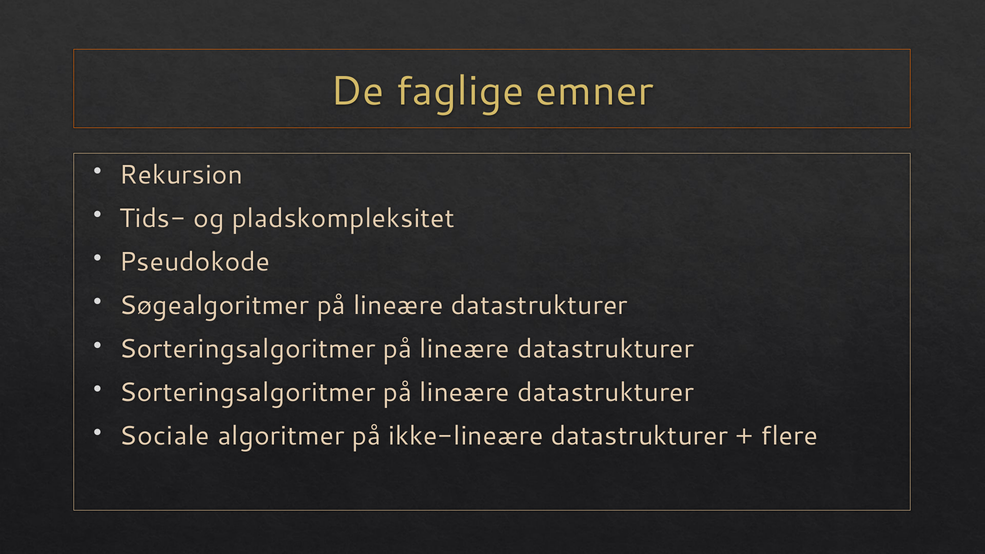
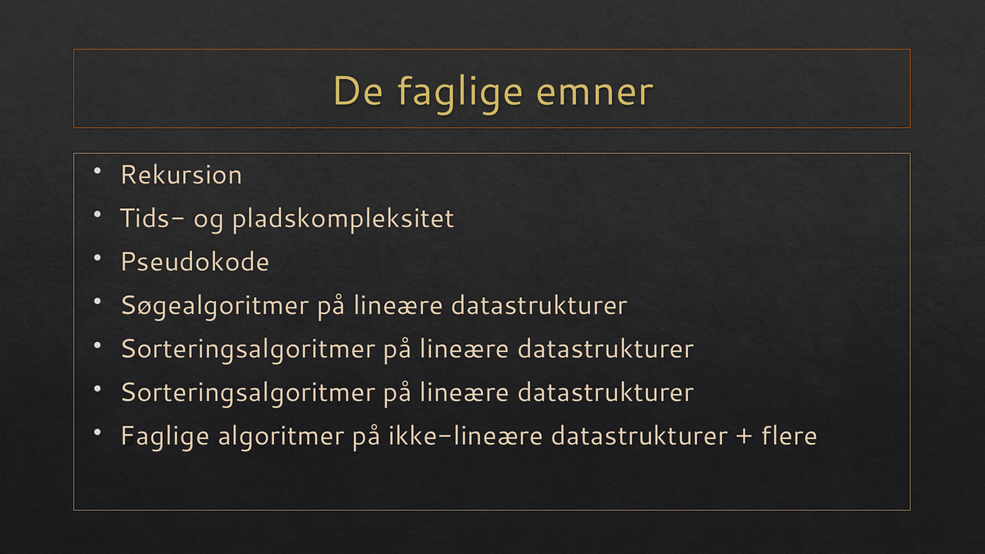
Sociale at (164, 436): Sociale -> Faglige
